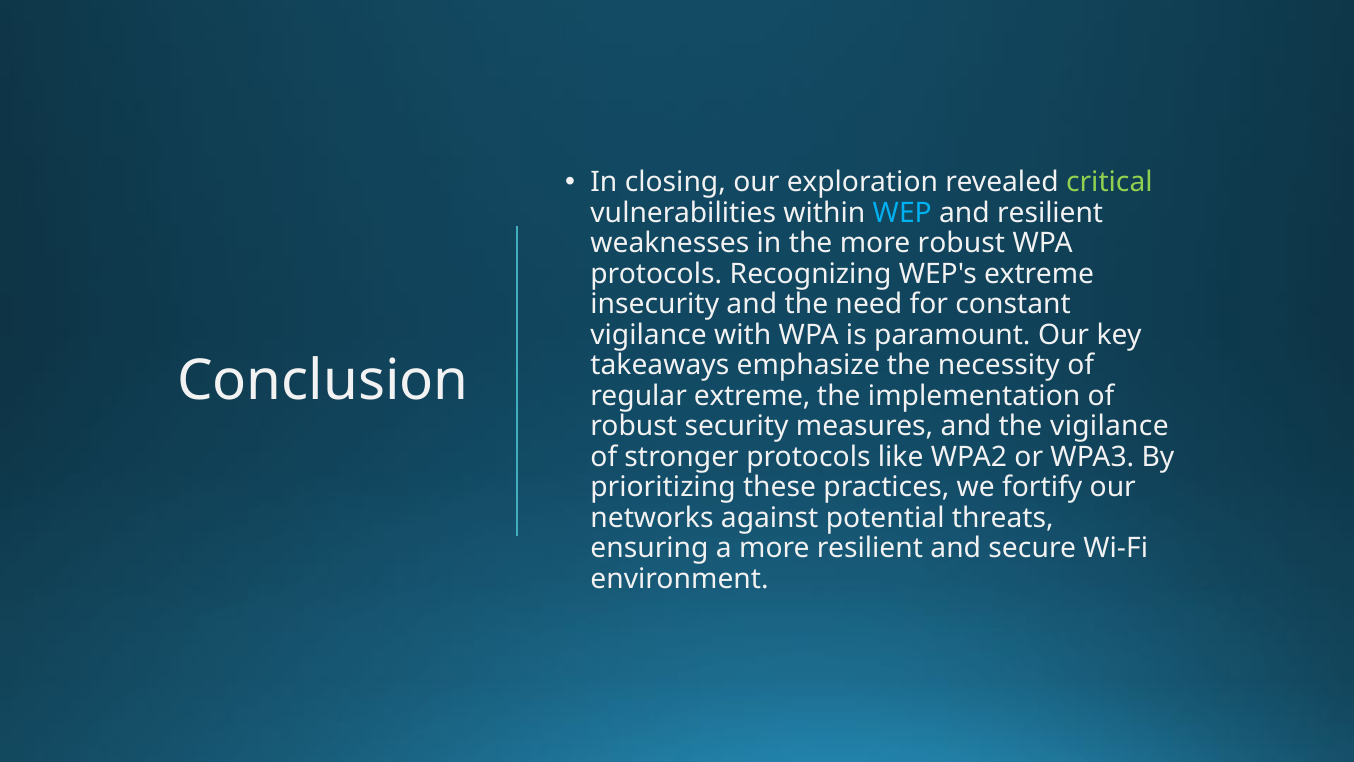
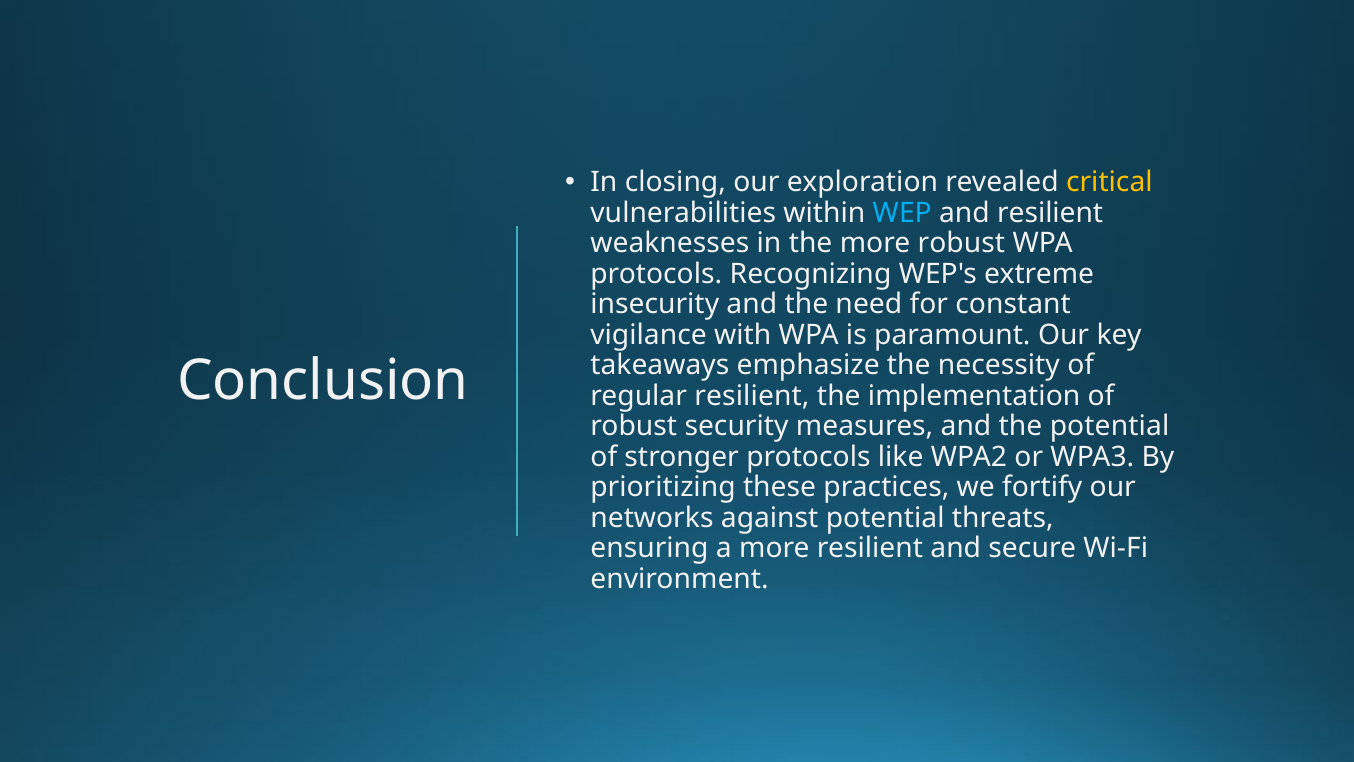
critical colour: light green -> yellow
regular extreme: extreme -> resilient
the vigilance: vigilance -> potential
